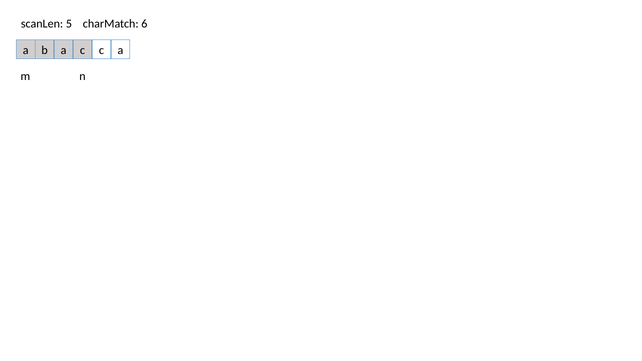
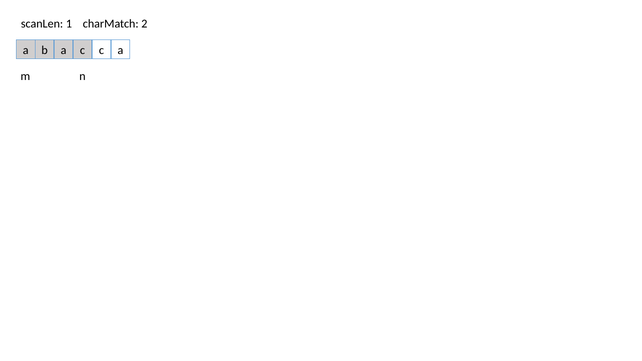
5: 5 -> 1
6: 6 -> 2
